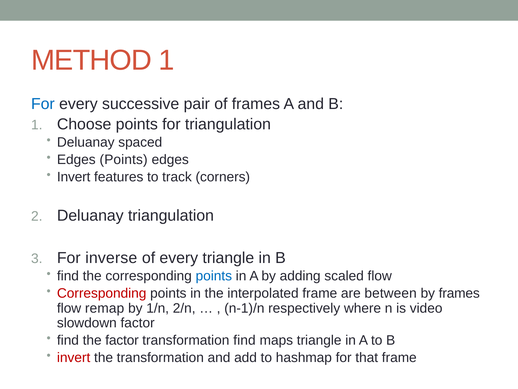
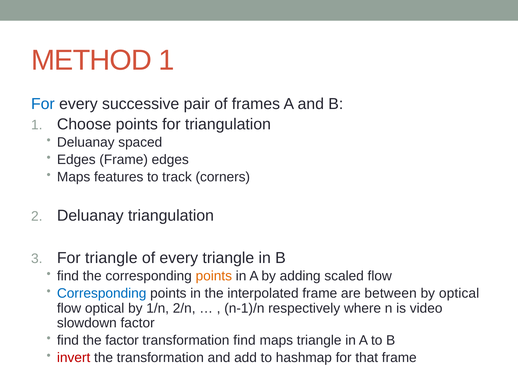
Edges Points: Points -> Frame
Invert at (74, 177): Invert -> Maps
For inverse: inverse -> triangle
points at (214, 276) colour: blue -> orange
Corresponding at (102, 293) colour: red -> blue
by frames: frames -> optical
flow remap: remap -> optical
